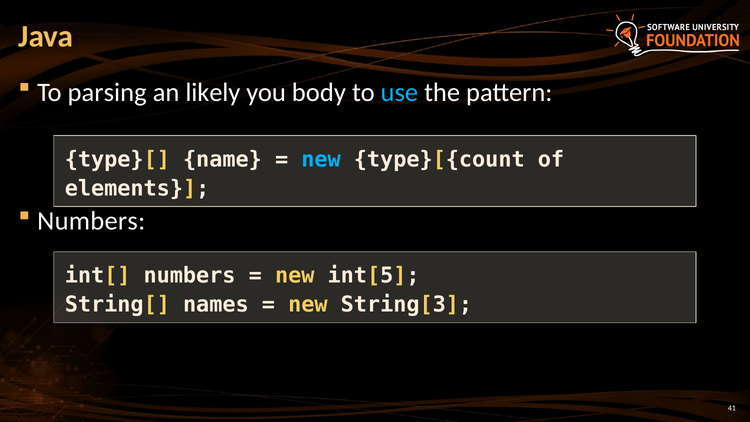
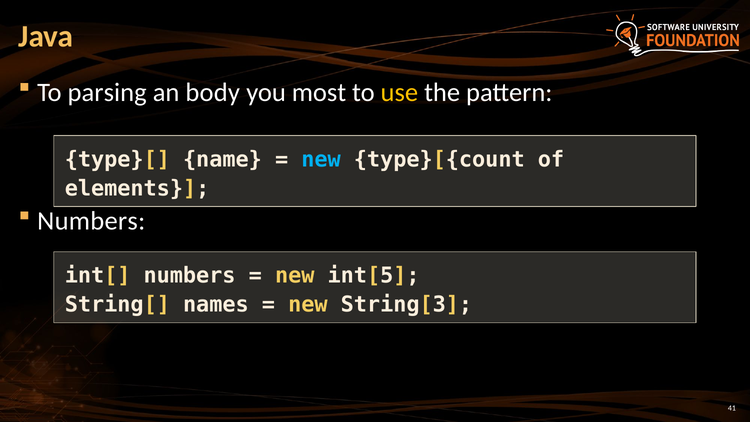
likely: likely -> body
body: body -> most
use colour: light blue -> yellow
